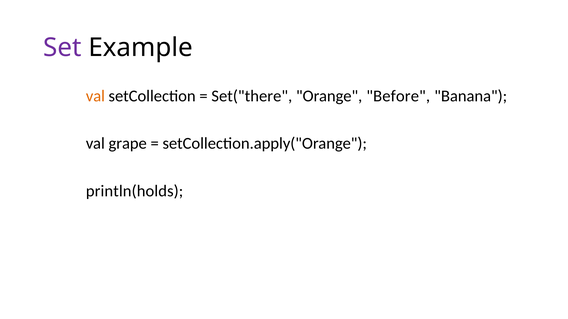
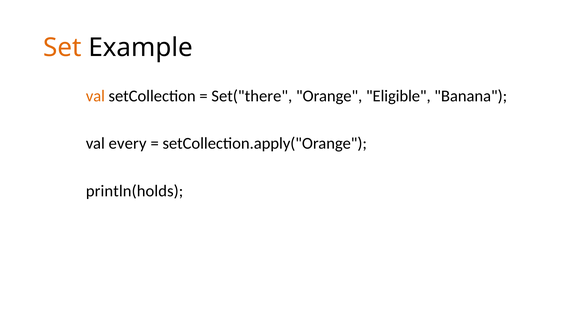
Set colour: purple -> orange
Before: Before -> Eligible
grape: grape -> every
